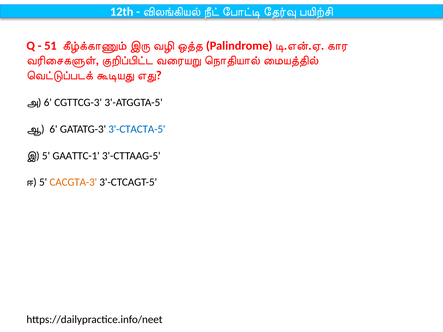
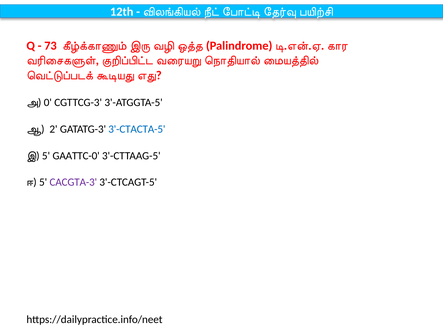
51: 51 -> 73
6 at (48, 103): 6 -> 0
6 at (53, 129): 6 -> 2
GAATTC-1: GAATTC-1 -> GAATTC-0
CACGTA-3 colour: orange -> purple
